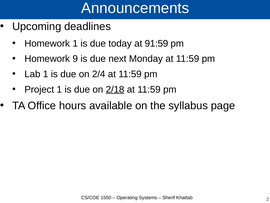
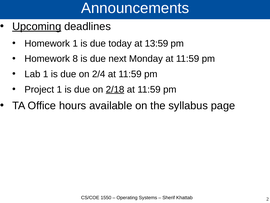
Upcoming underline: none -> present
91:59: 91:59 -> 13:59
9: 9 -> 8
